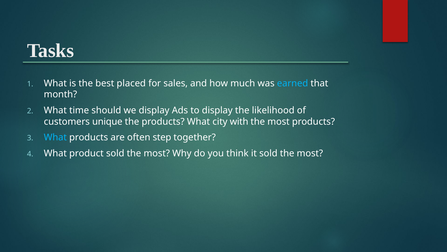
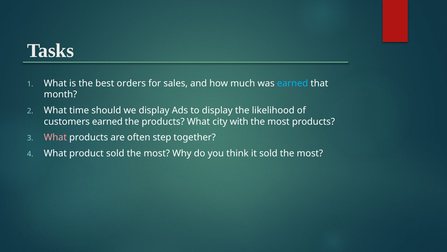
placed: placed -> orders
customers unique: unique -> earned
What at (55, 137) colour: light blue -> pink
